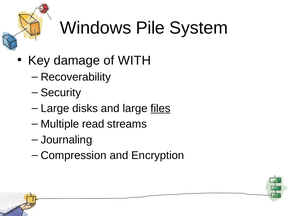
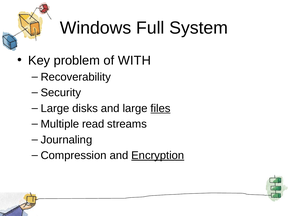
Pile: Pile -> Full
damage: damage -> problem
Encryption underline: none -> present
